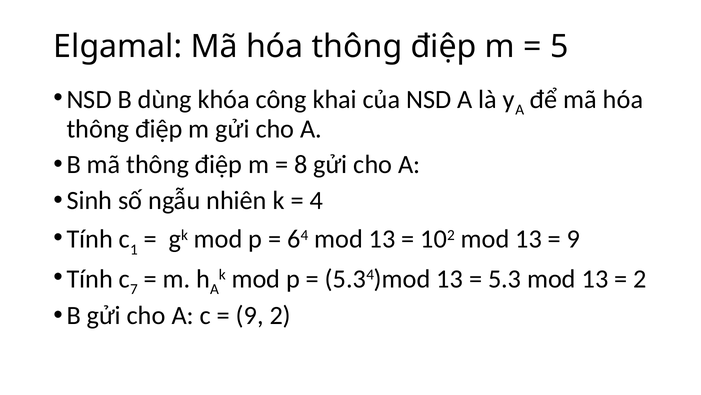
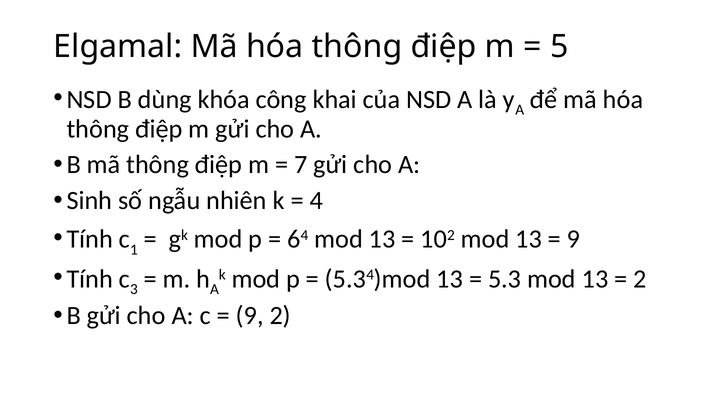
8: 8 -> 7
7: 7 -> 3
